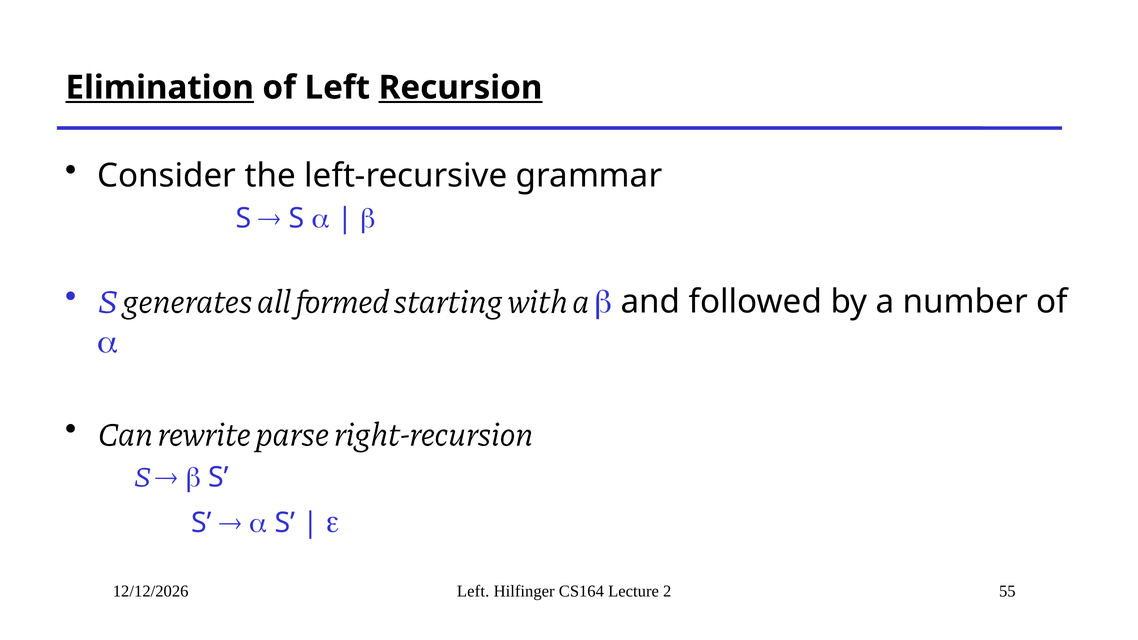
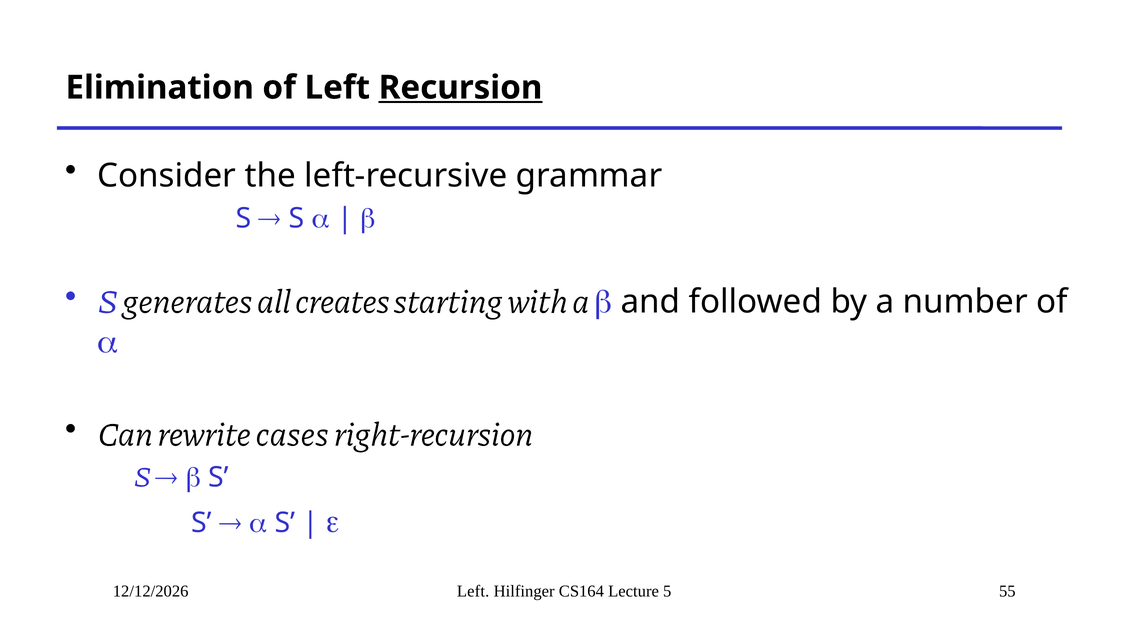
Elimination underline: present -> none
formed: formed -> creates
parse: parse -> cases
2: 2 -> 5
